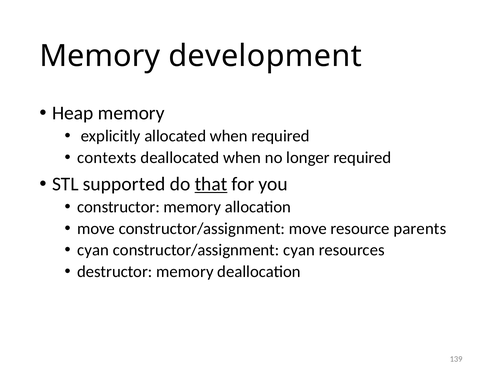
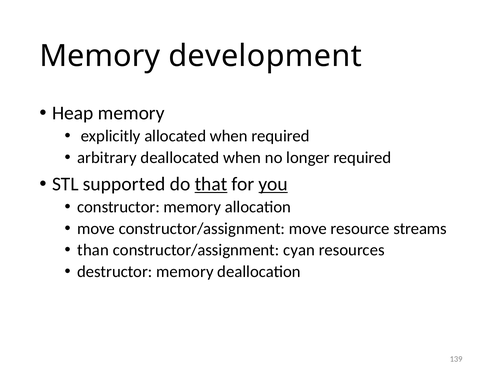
contexts: contexts -> arbitrary
you underline: none -> present
parents: parents -> streams
cyan at (93, 250): cyan -> than
